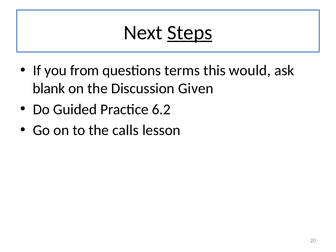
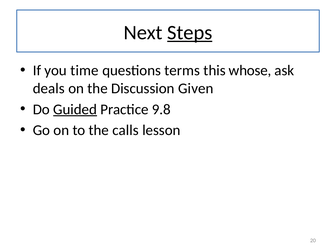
from: from -> time
would: would -> whose
blank: blank -> deals
Guided underline: none -> present
6.2: 6.2 -> 9.8
